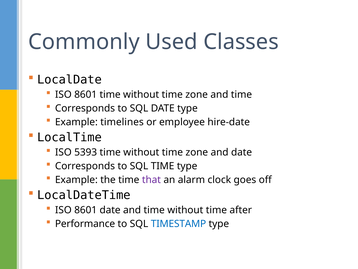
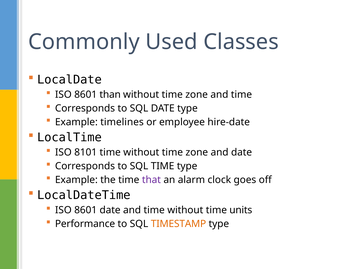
8601 time: time -> than
5393: 5393 -> 8101
after: after -> units
TIMESTAMP colour: blue -> orange
